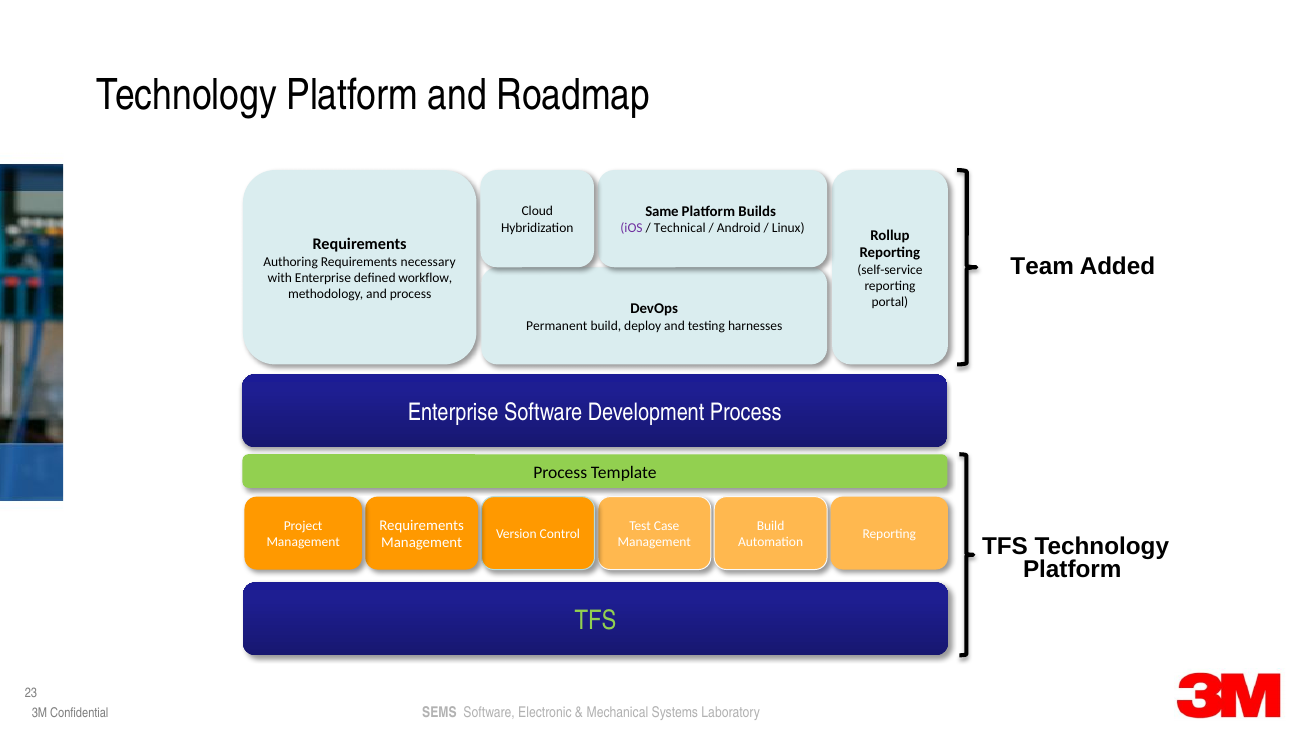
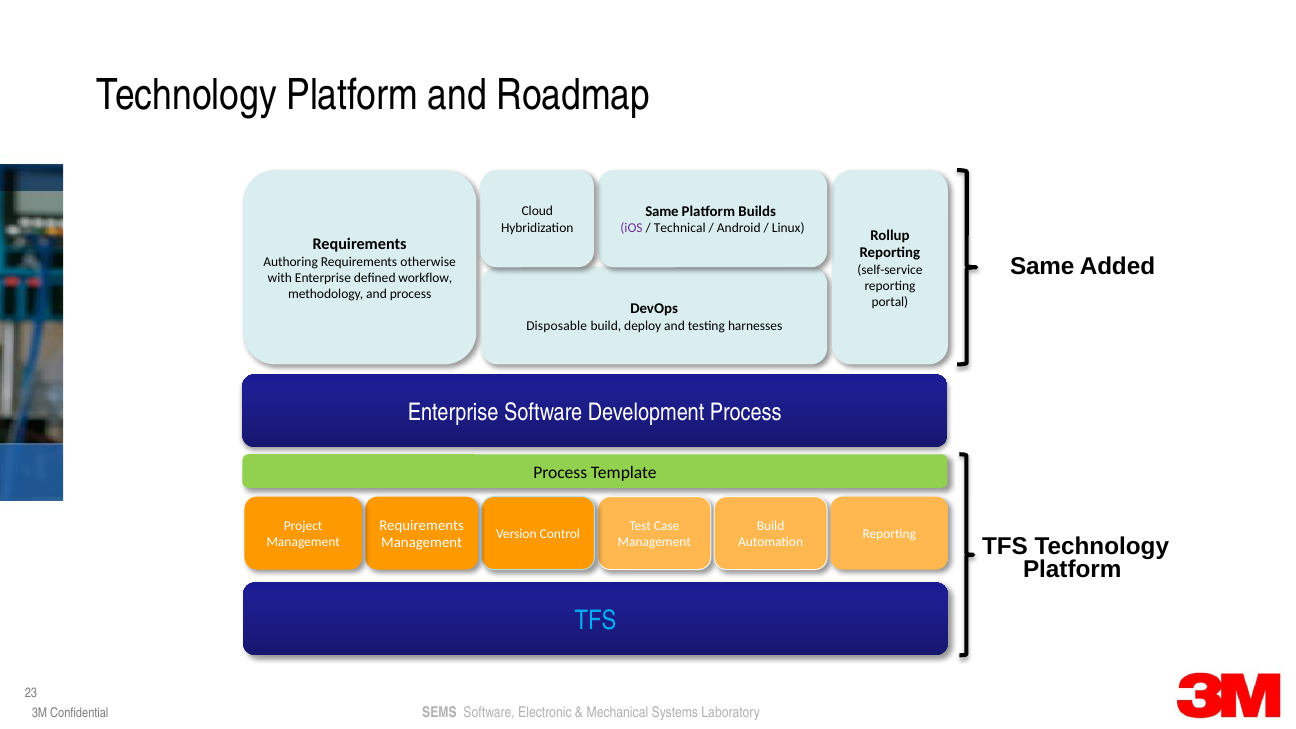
Team at (1042, 266): Team -> Same
necessary: necessary -> otherwise
Permanent: Permanent -> Disposable
TFS at (595, 621) colour: light green -> light blue
